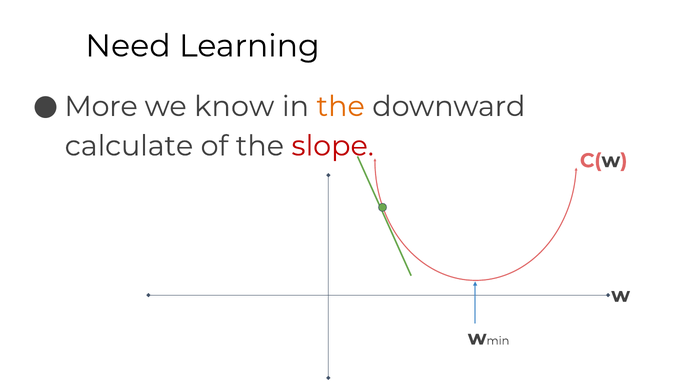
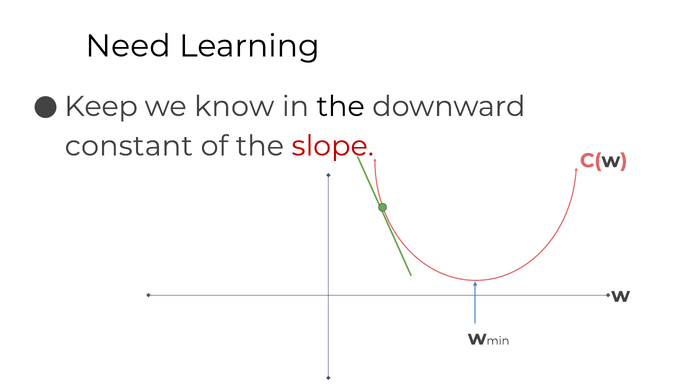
More: More -> Keep
the at (341, 106) colour: orange -> black
calculate: calculate -> constant
